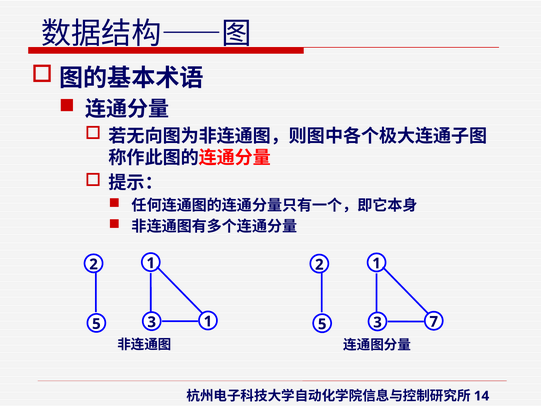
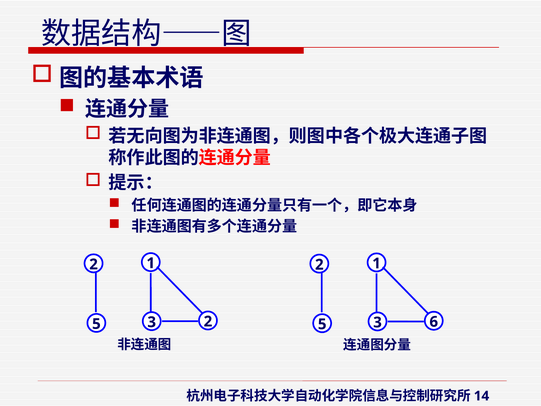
3 1: 1 -> 2
7: 7 -> 6
